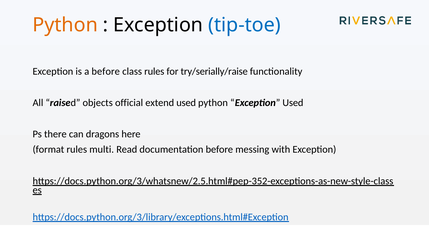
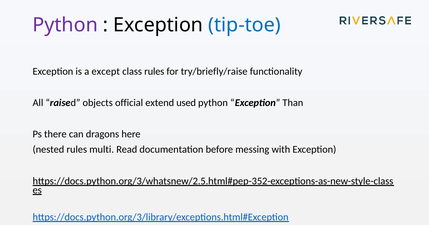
Python at (65, 25) colour: orange -> purple
a before: before -> except
try/serially/raise: try/serially/raise -> try/briefly/raise
Exception Used: Used -> Than
format: format -> nested
